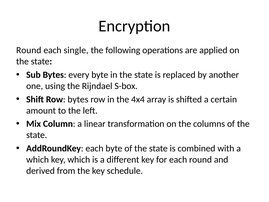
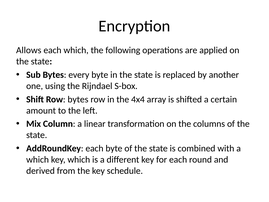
Round at (29, 50): Round -> Allows
each single: single -> which
